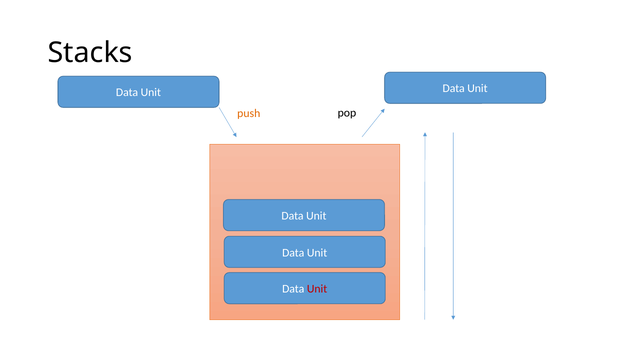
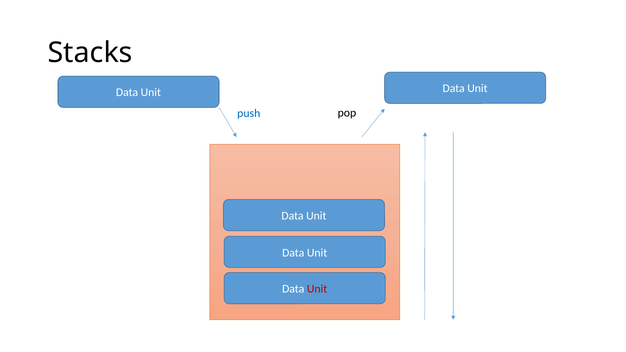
push colour: orange -> blue
